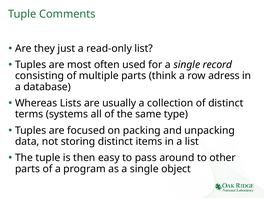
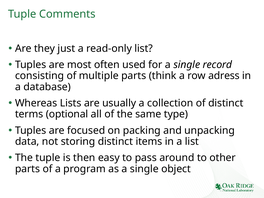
systems: systems -> optional
